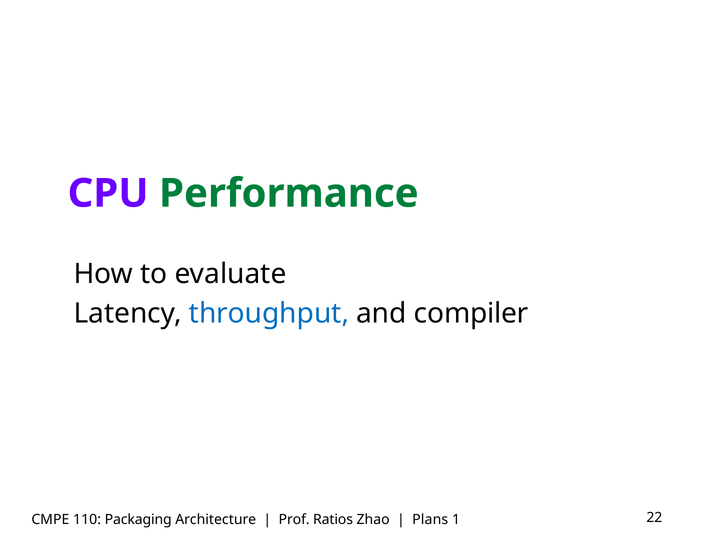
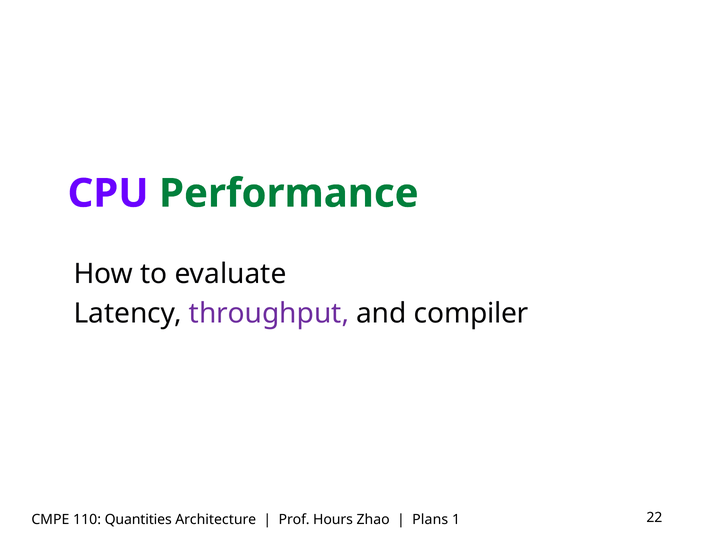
throughput colour: blue -> purple
Packaging: Packaging -> Quantities
Ratios: Ratios -> Hours
